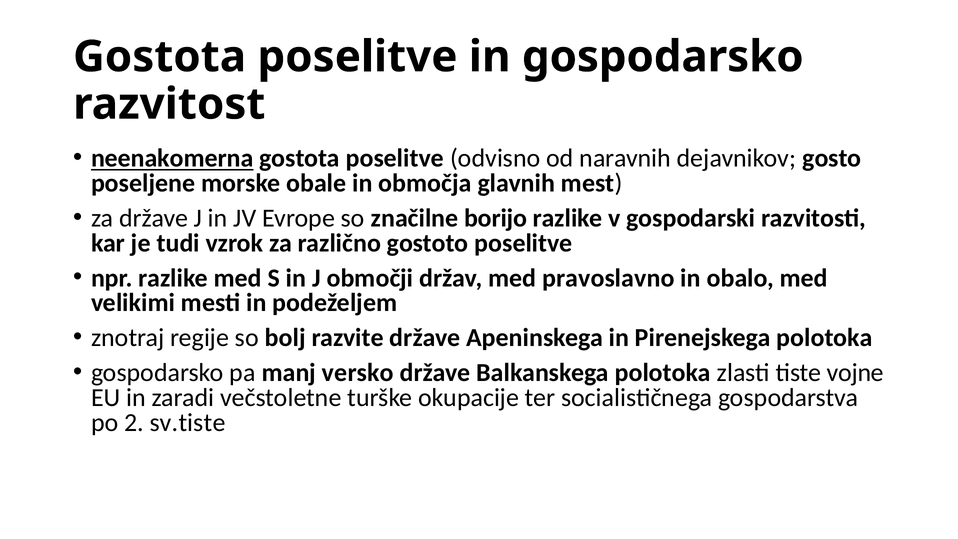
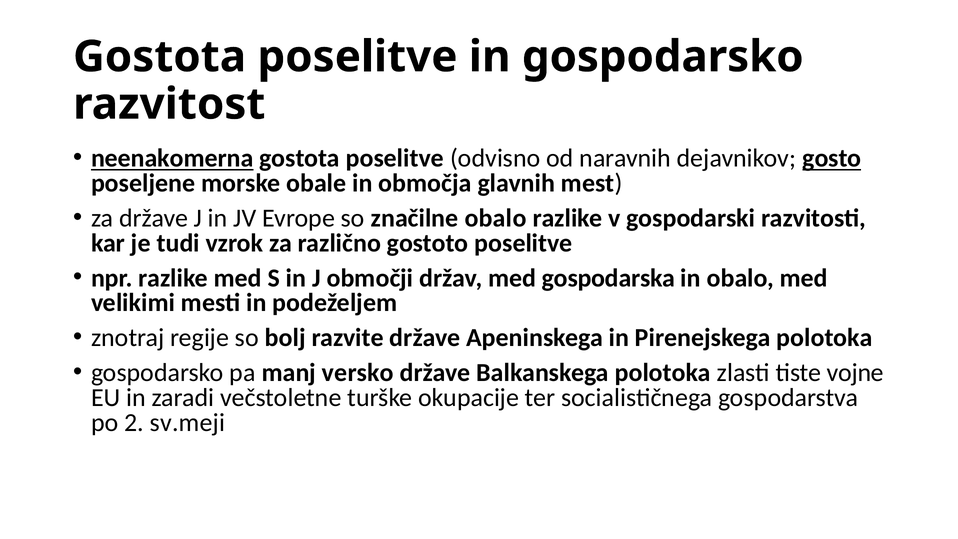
gosto underline: none -> present
značilne borijo: borijo -> obalo
pravoslavno: pravoslavno -> gospodarska
sv.tiste: sv.tiste -> sv.meji
